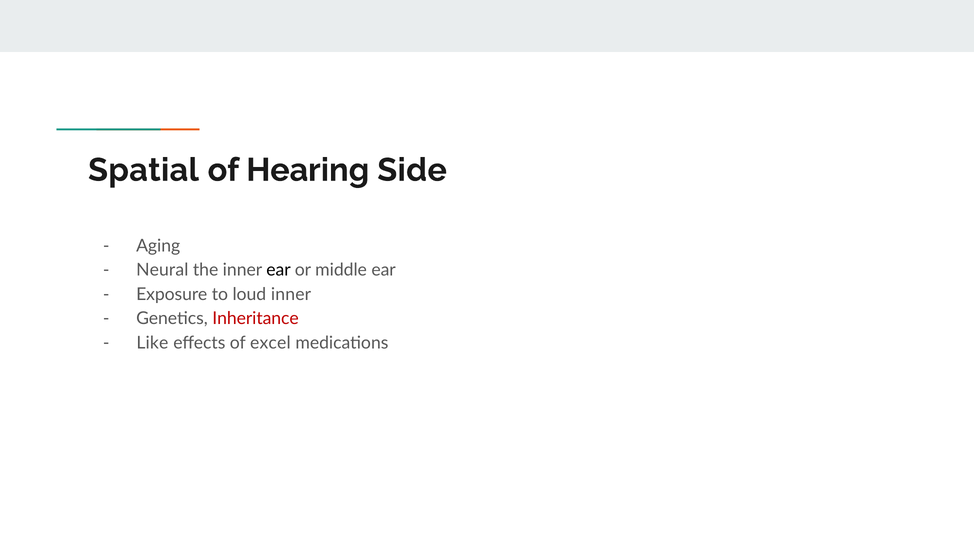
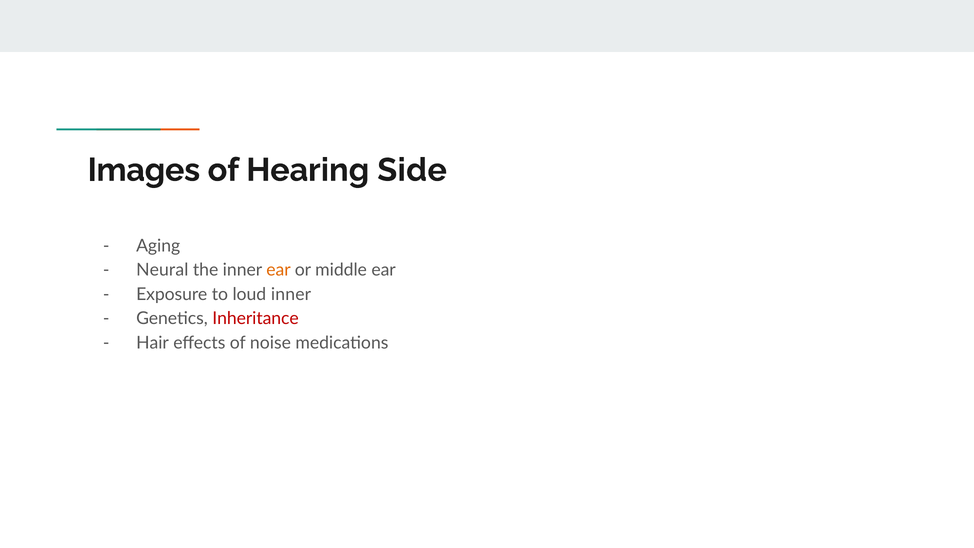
Spatial: Spatial -> Images
ear at (279, 270) colour: black -> orange
Like: Like -> Hair
excel: excel -> noise
